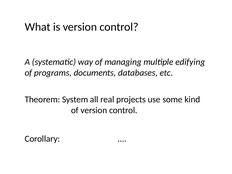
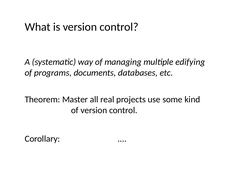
System: System -> Master
